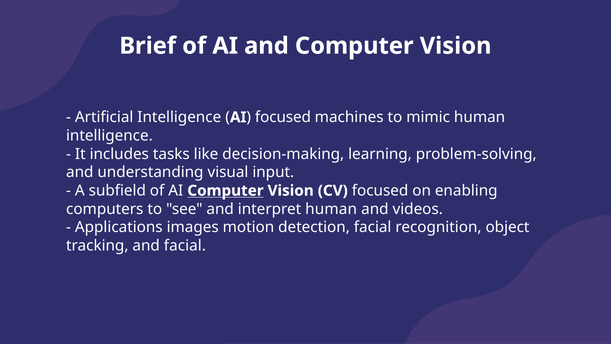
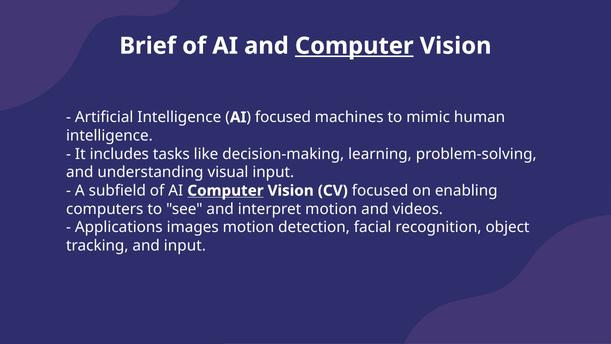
Computer at (354, 46) underline: none -> present
interpret human: human -> motion
and facial: facial -> input
